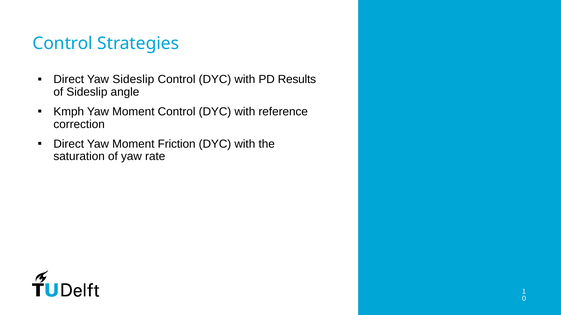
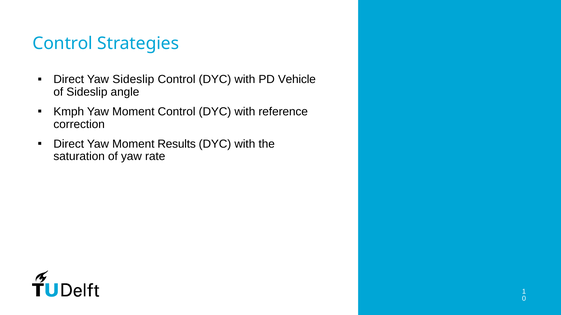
Results: Results -> Vehicle
Friction: Friction -> Results
